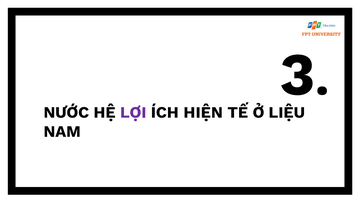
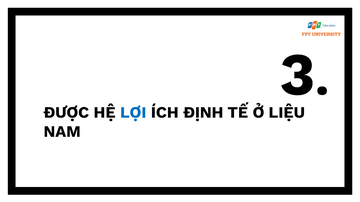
NƯỚC: NƯỚC -> ĐƯỢC
LỢI colour: purple -> blue
HIỆN: HIỆN -> ĐỊNH
